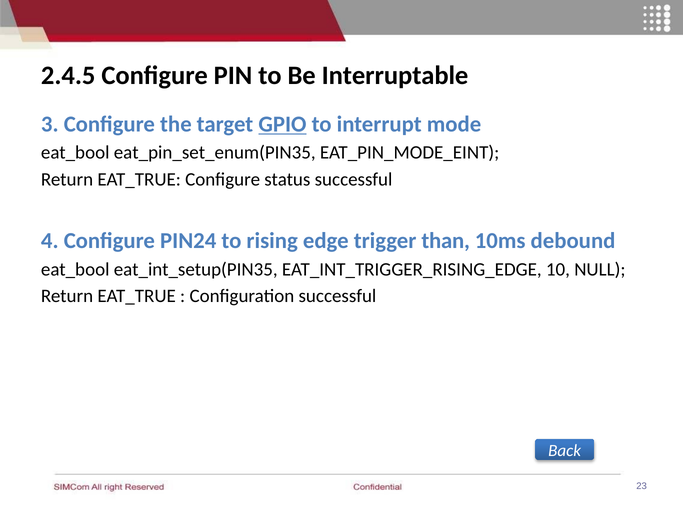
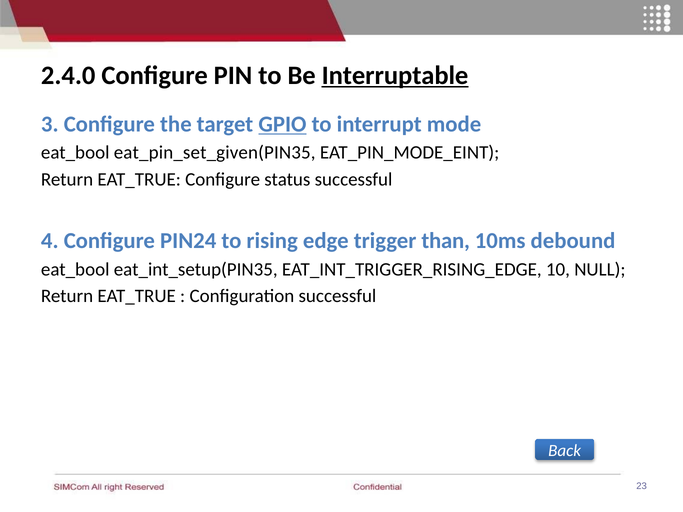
2.4.5: 2.4.5 -> 2.4.0
Interruptable underline: none -> present
eat_pin_set_enum(PIN35: eat_pin_set_enum(PIN35 -> eat_pin_set_given(PIN35
